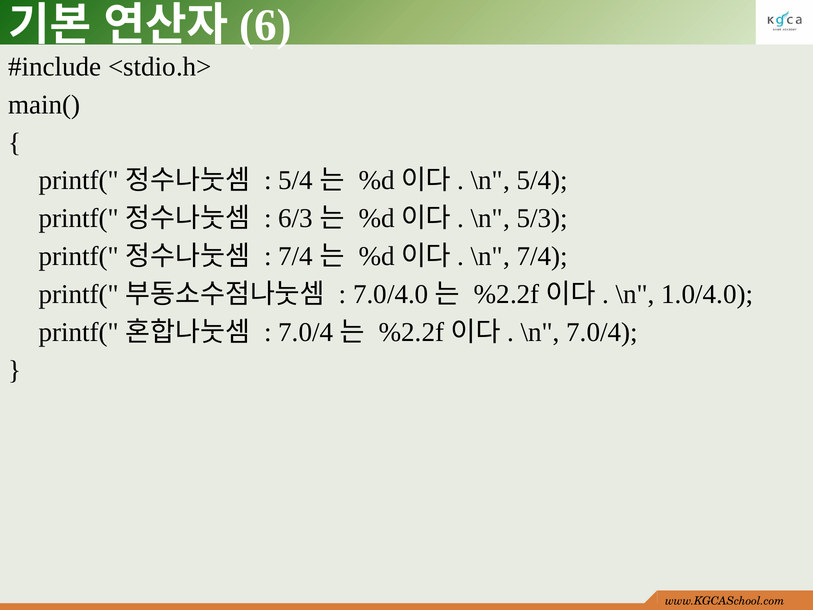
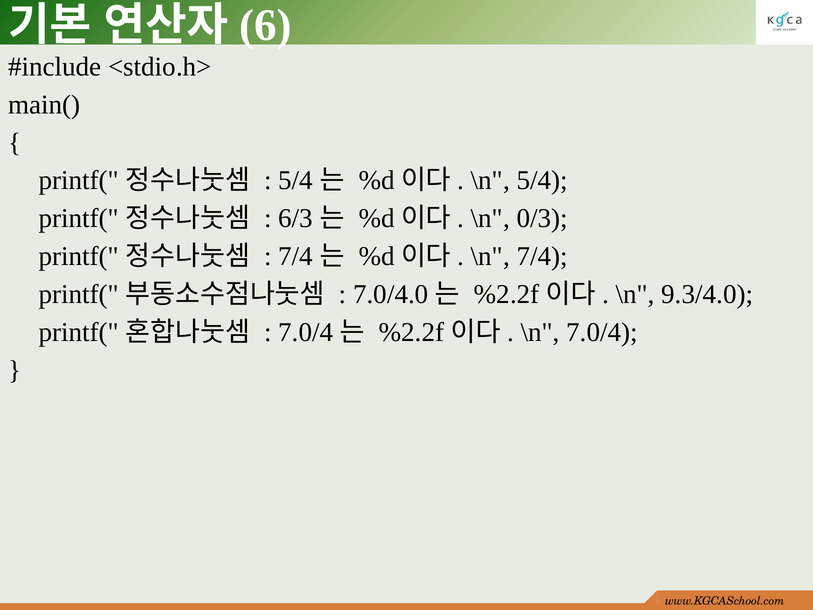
5/3: 5/3 -> 0/3
1.0/4.0: 1.0/4.0 -> 9.3/4.0
